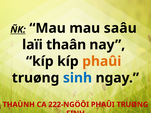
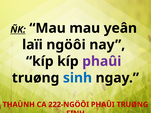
saâu: saâu -> yeân
thaân: thaân -> ngöôi
phaûi at (102, 61) colour: orange -> purple
